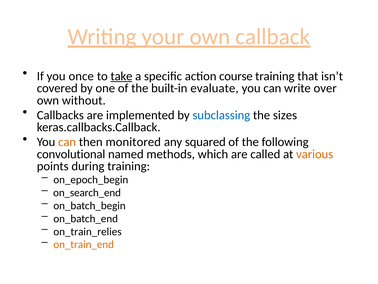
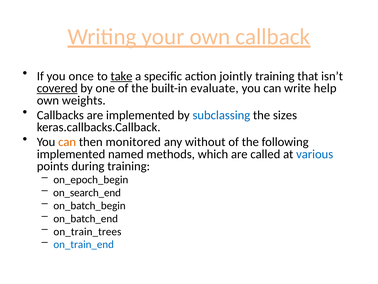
course: course -> jointly
covered underline: none -> present
over: over -> help
without: without -> weights
squared: squared -> without
convolutional at (71, 154): convolutional -> implemented
various colour: orange -> blue
on_train_relies: on_train_relies -> on_train_trees
on_train_end colour: orange -> blue
